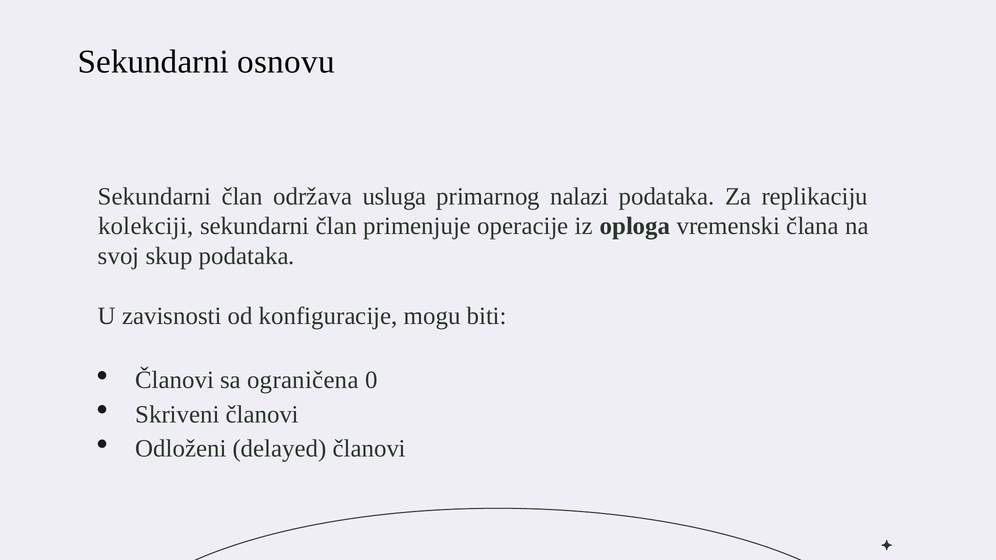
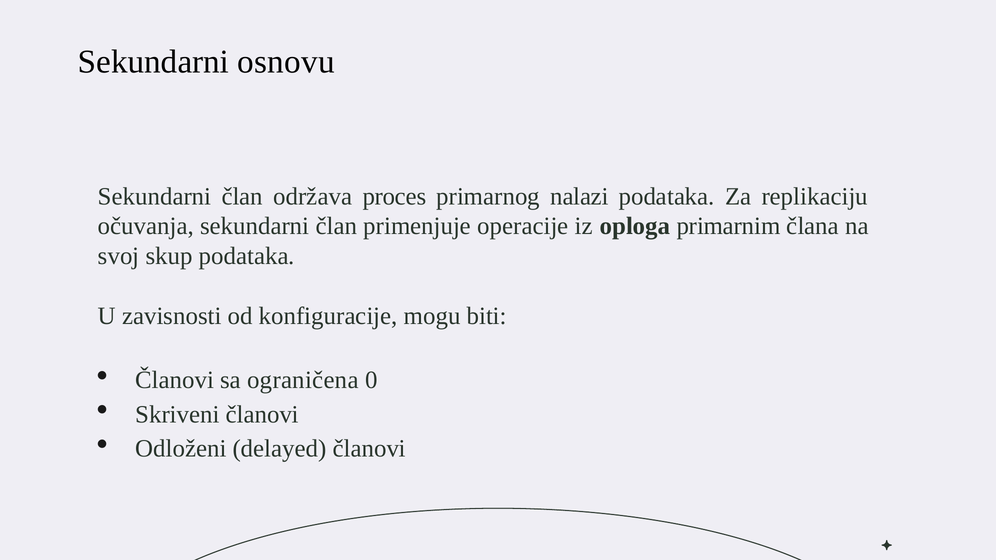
usluga: usluga -> proces
kolekciji: kolekciji -> očuvanja
vremenski: vremenski -> primarnim
